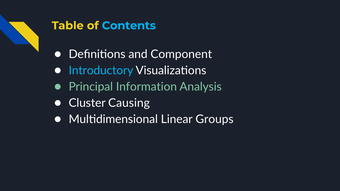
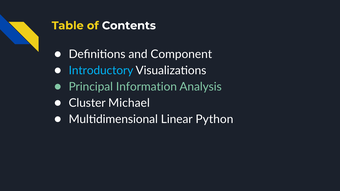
Contents colour: light blue -> white
Causing: Causing -> Michael
Groups: Groups -> Python
